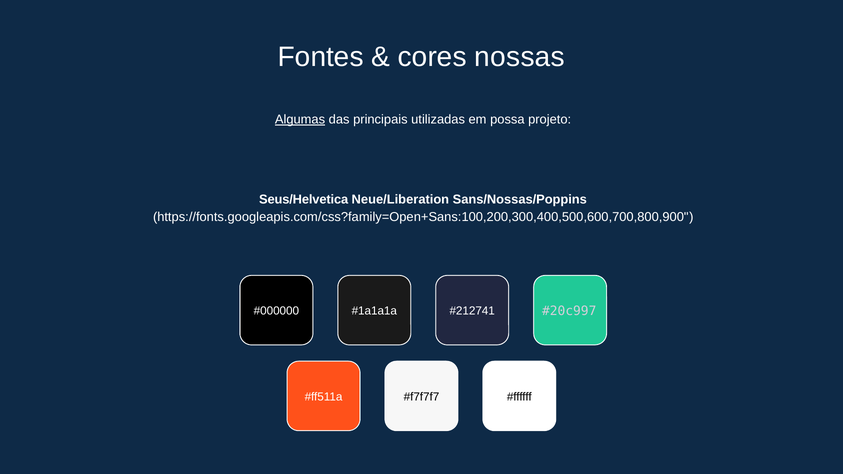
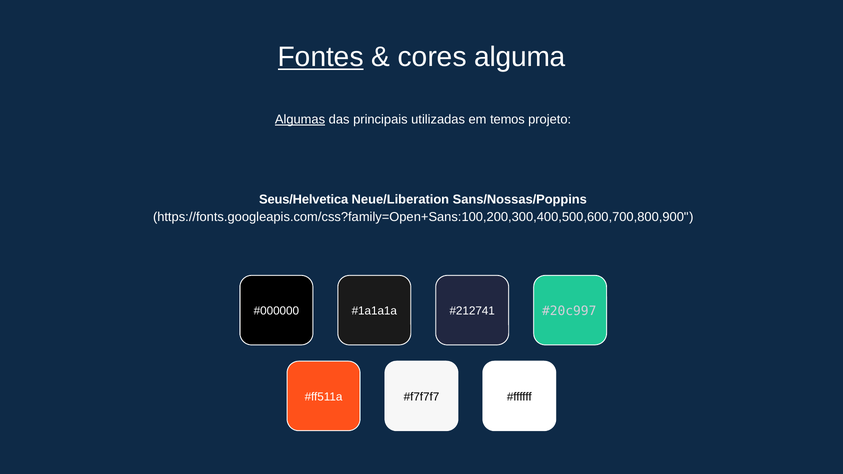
Fontes underline: none -> present
nossas: nossas -> alguma
possa: possa -> temos
